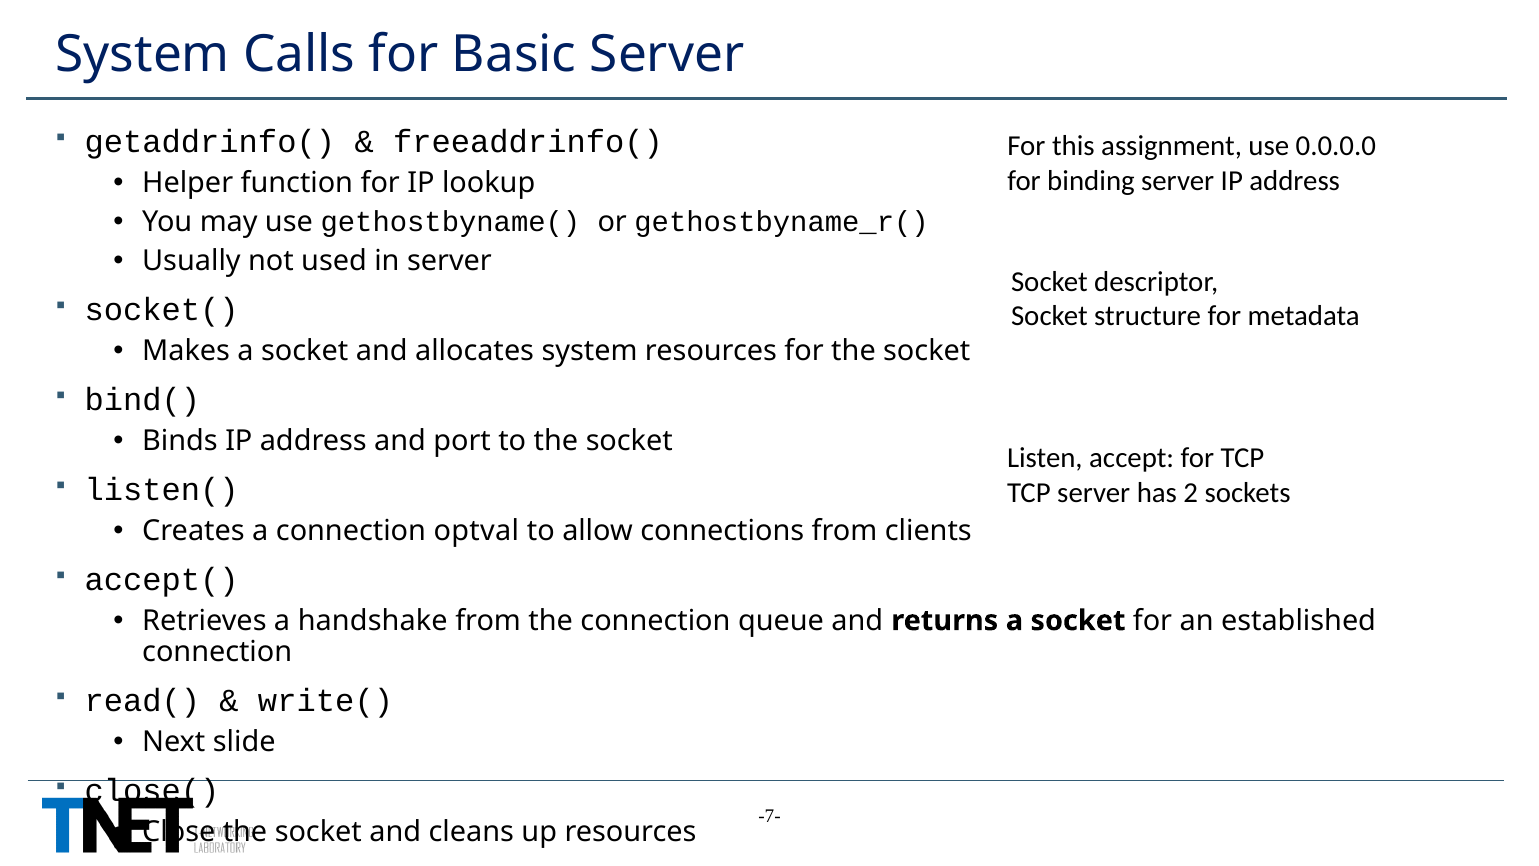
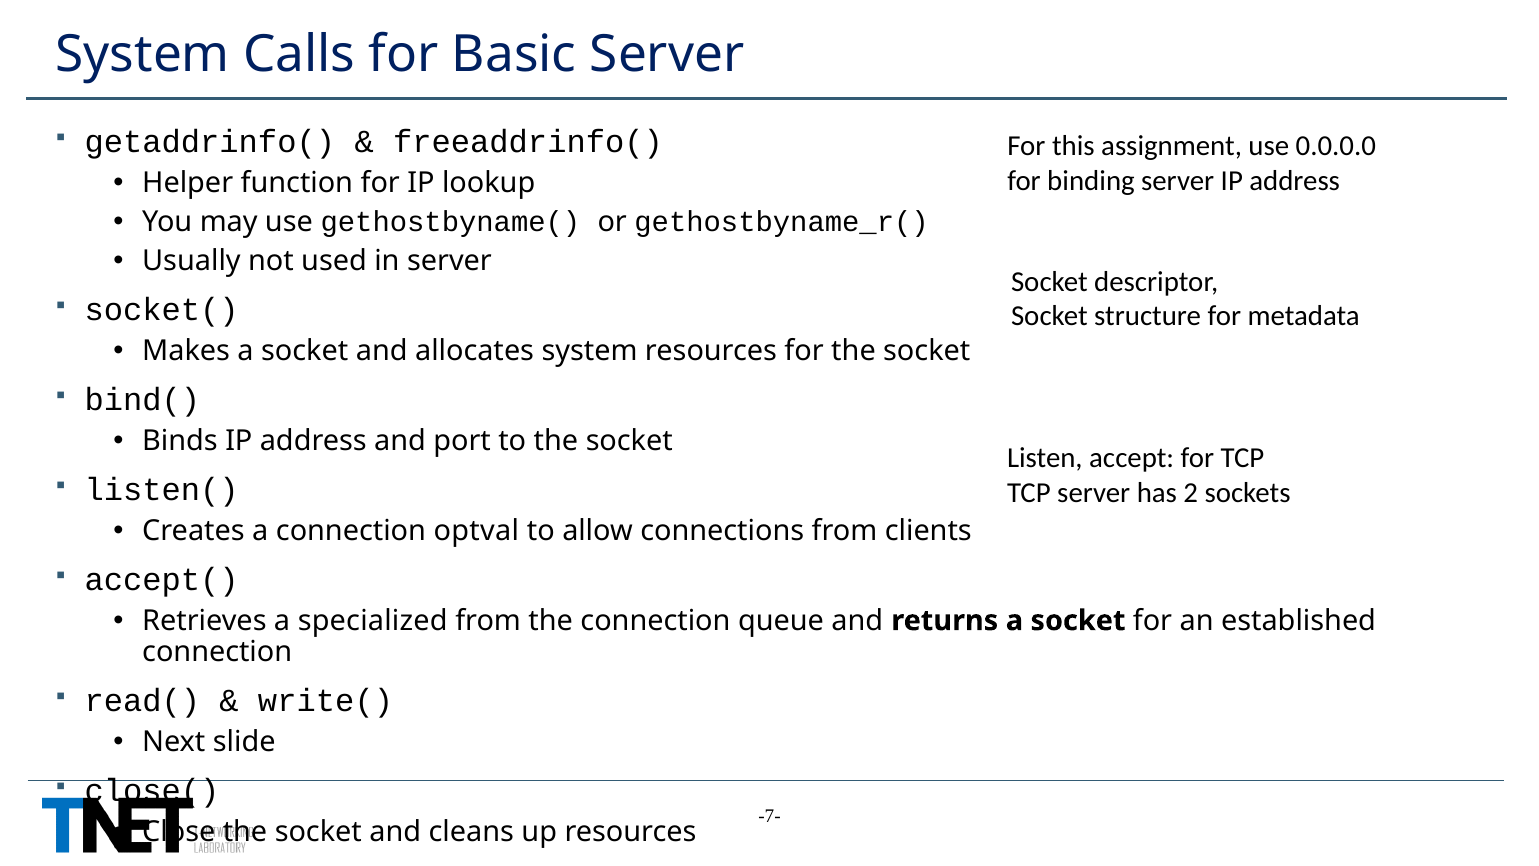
handshake: handshake -> specialized
